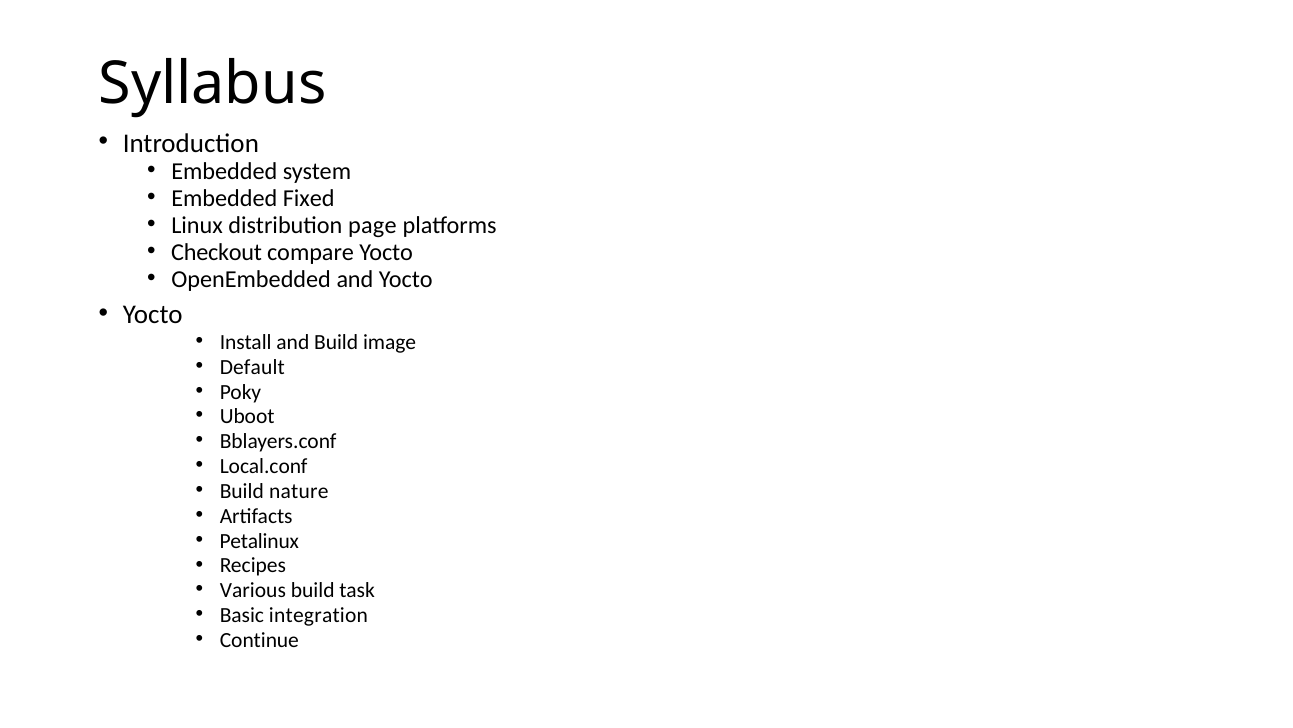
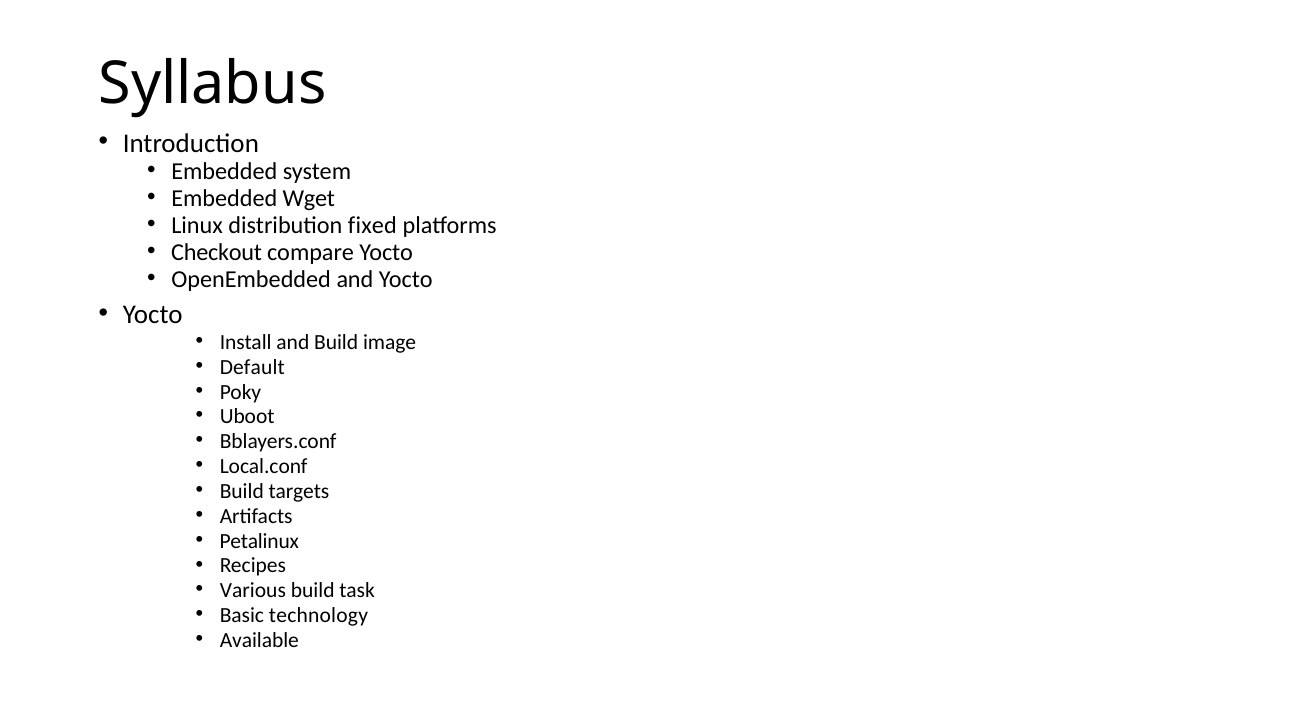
Fixed: Fixed -> Wget
page: page -> fixed
nature: nature -> targets
integration: integration -> technology
Continue: Continue -> Available
